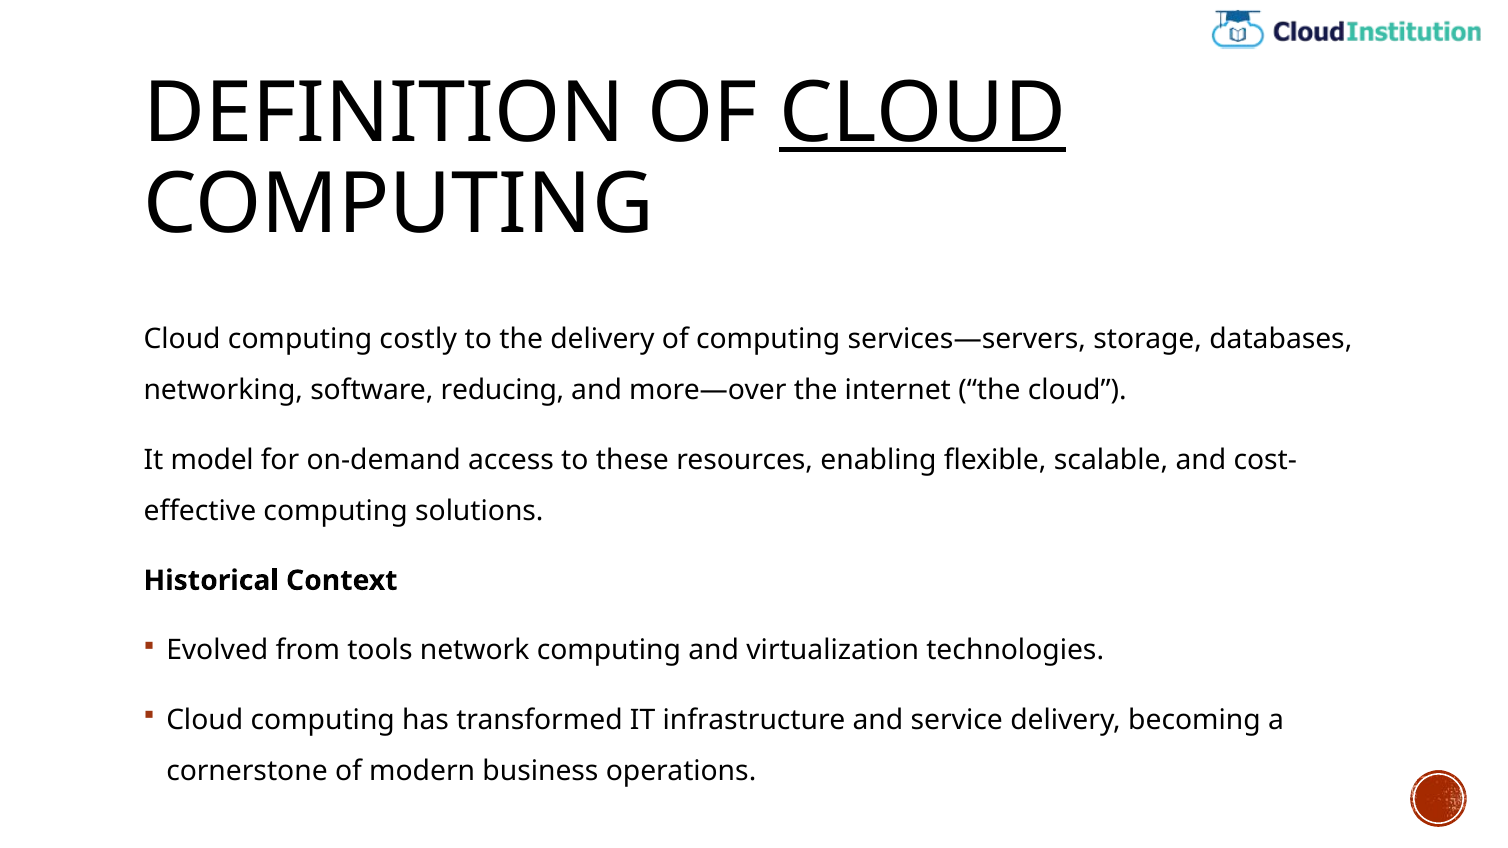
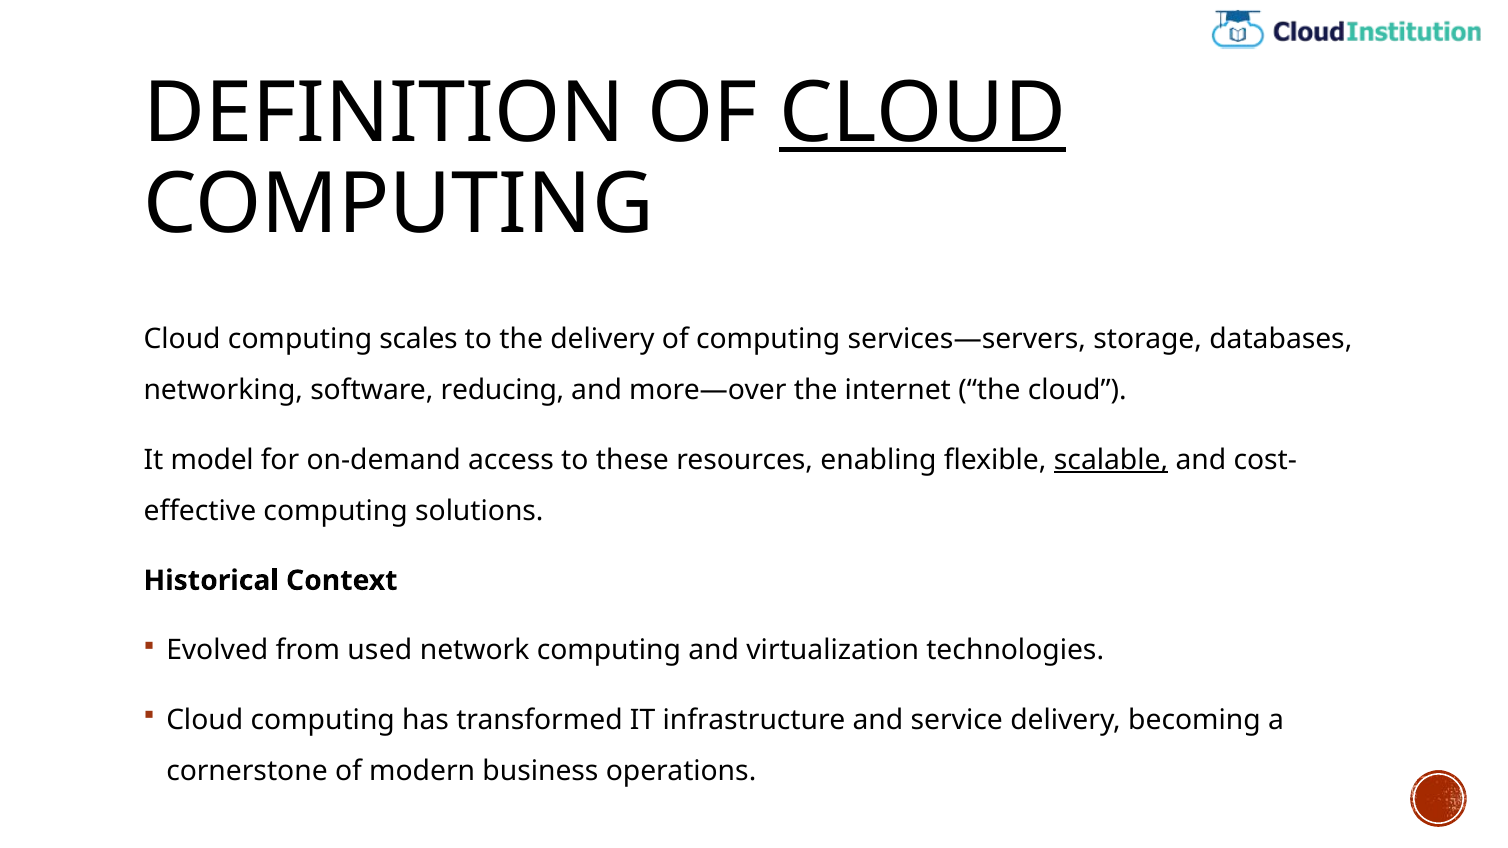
costly: costly -> scales
scalable underline: none -> present
tools: tools -> used
